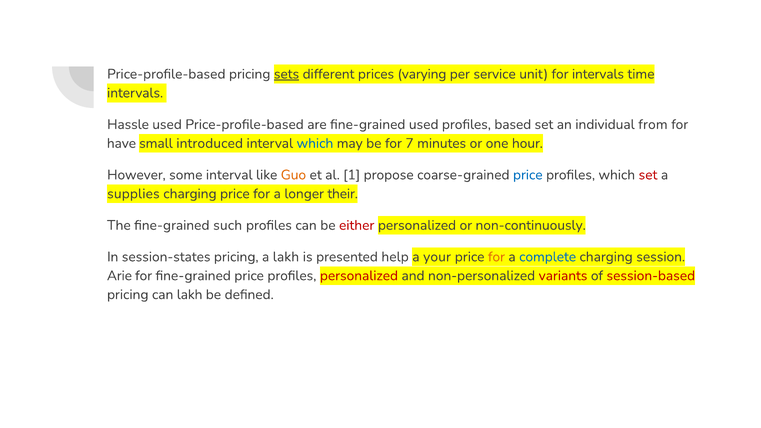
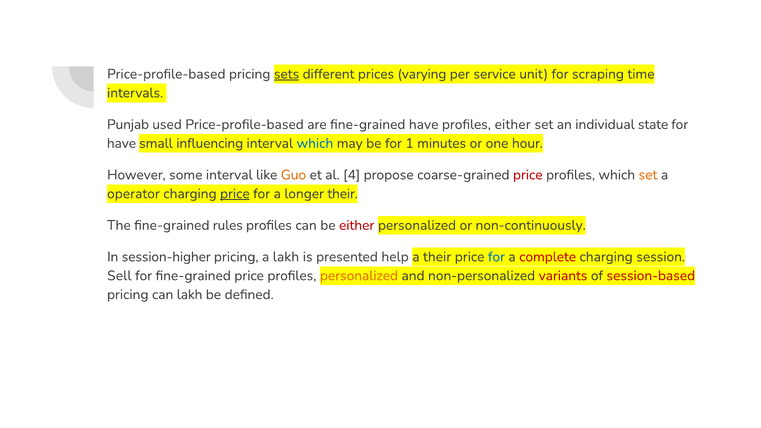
for intervals: intervals -> scraping
Hassle: Hassle -> Punjab
fine-grained used: used -> have
profiles based: based -> either
from: from -> state
introduced: introduced -> influencing
7: 7 -> 1
1: 1 -> 4
price at (528, 175) colour: blue -> red
set at (648, 175) colour: red -> orange
supplies: supplies -> operator
price at (235, 194) underline: none -> present
such: such -> rules
session-states: session-states -> session-higher
a your: your -> their
for at (496, 257) colour: orange -> blue
complete colour: blue -> red
Arie: Arie -> Sell
personalized at (359, 276) colour: red -> orange
